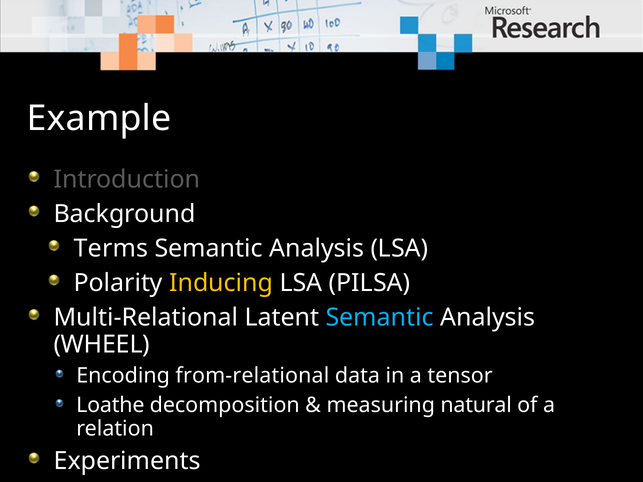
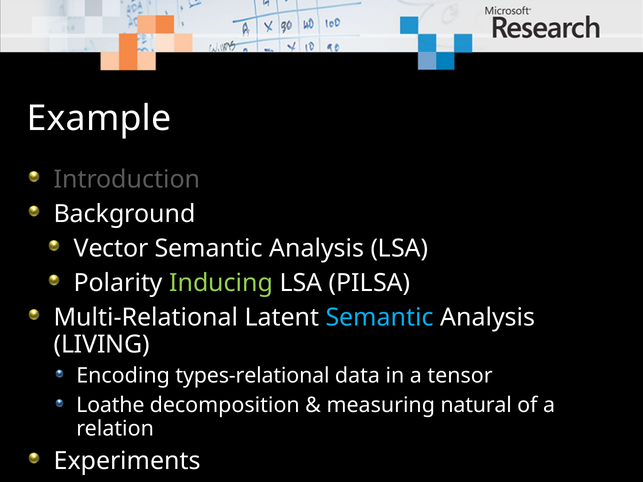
Terms: Terms -> Vector
Inducing colour: yellow -> light green
WHEEL: WHEEL -> LIVING
from-relational: from-relational -> types-relational
